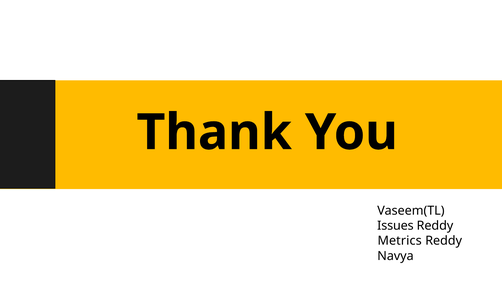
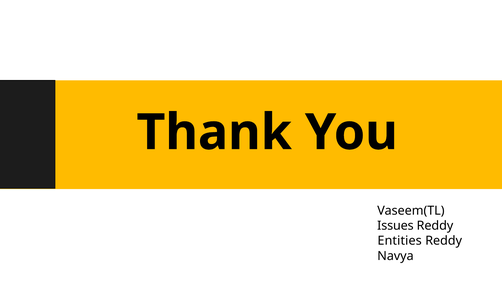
Metrics: Metrics -> Entities
